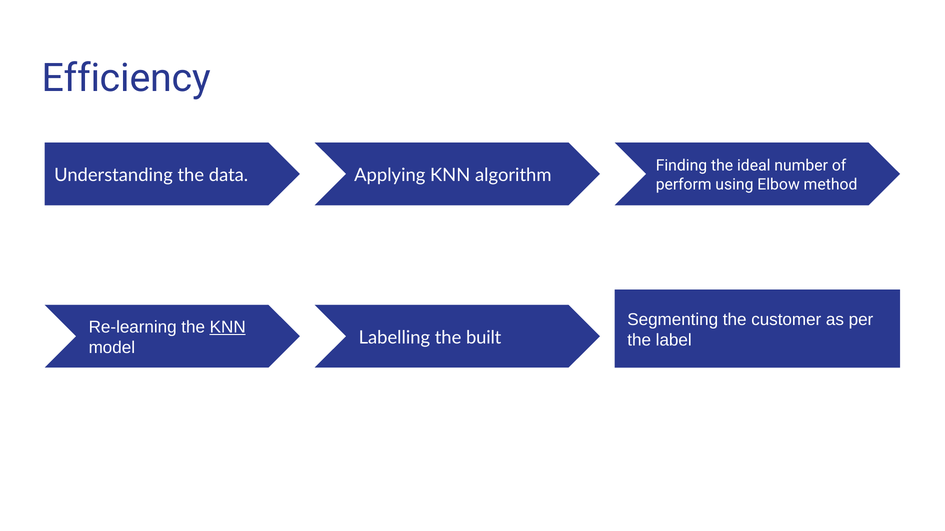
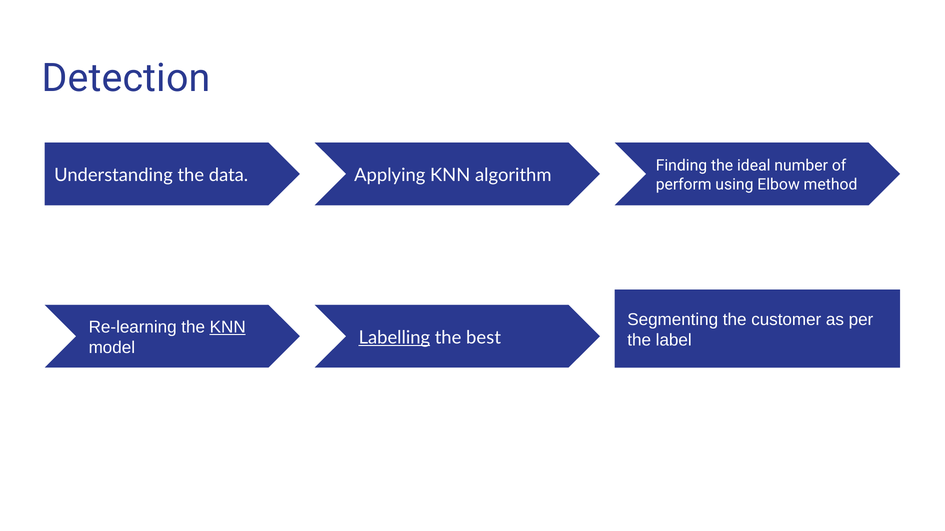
Efficiency: Efficiency -> Detection
Labelling underline: none -> present
built: built -> best
